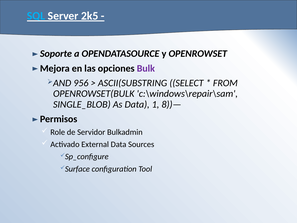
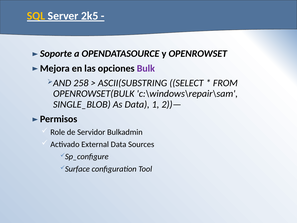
SQL colour: light blue -> yellow
956: 956 -> 258
8))—: 8))— -> 2))—
